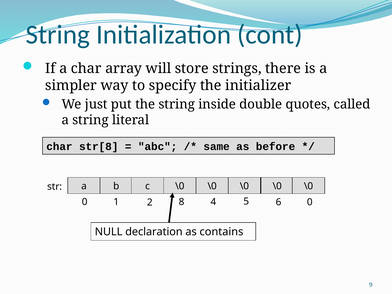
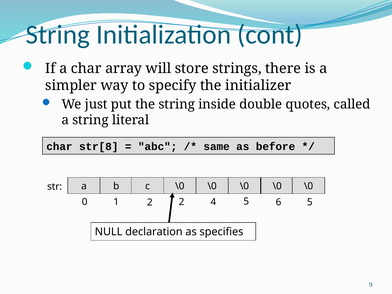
2 8: 8 -> 2
6 0: 0 -> 5
contains: contains -> specifies
